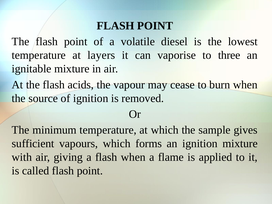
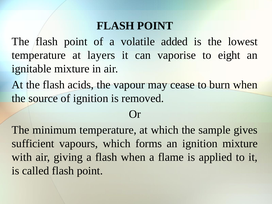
diesel: diesel -> added
three: three -> eight
